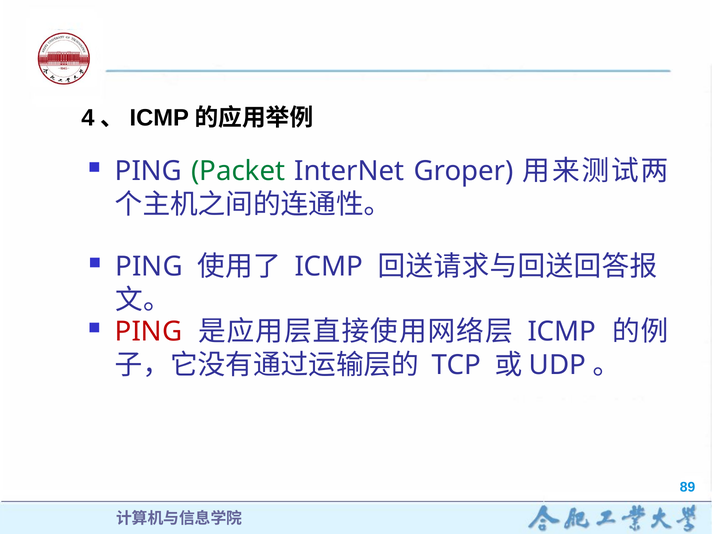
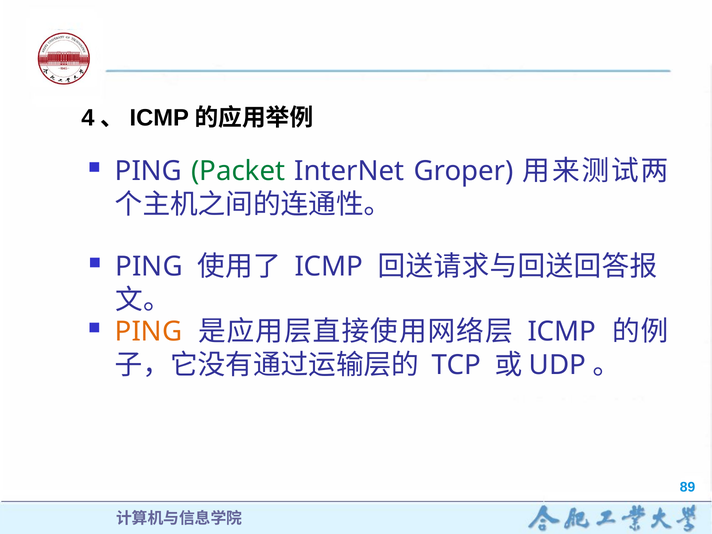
PING at (149, 332) colour: red -> orange
